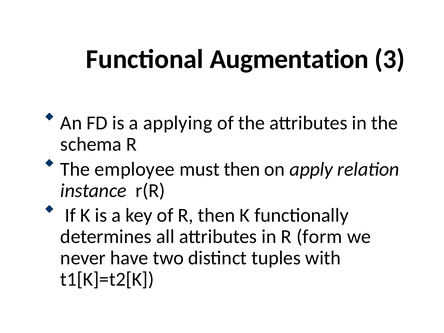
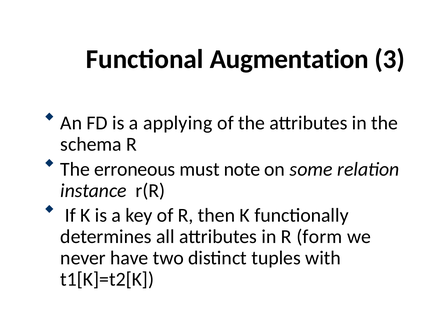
employee: employee -> erroneous
must then: then -> note
apply: apply -> some
